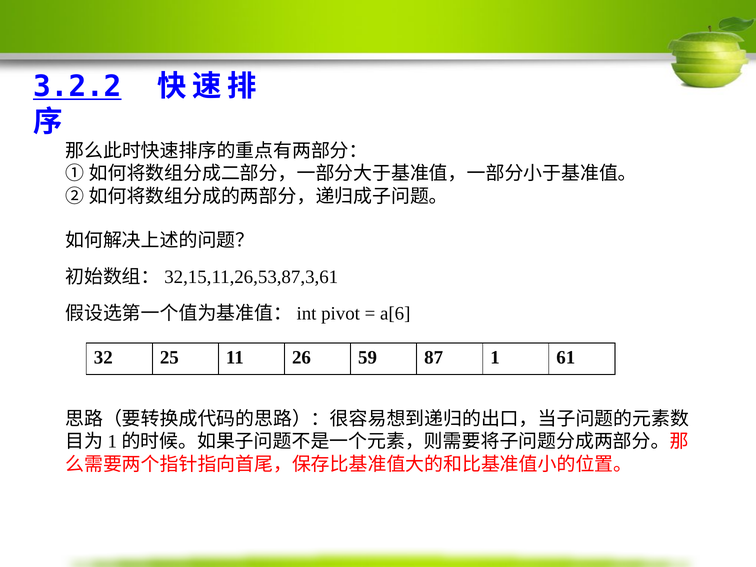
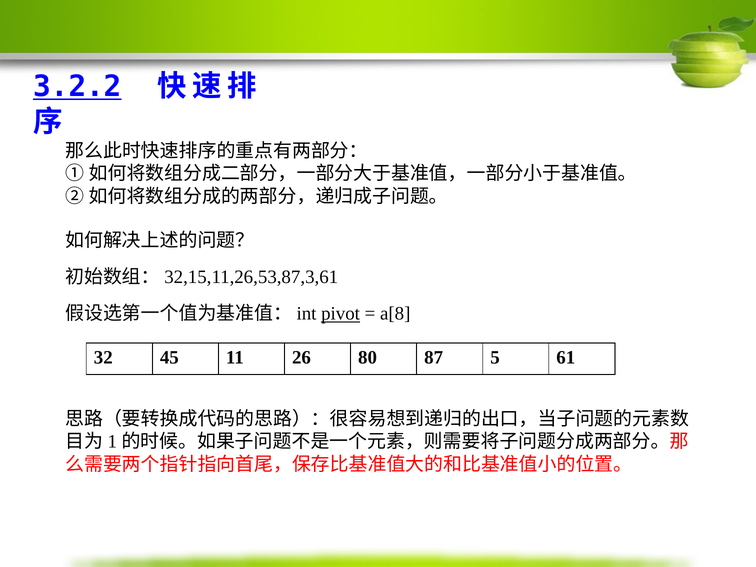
pivot underline: none -> present
a[6: a[6 -> a[8
25: 25 -> 45
59: 59 -> 80
1: 1 -> 5
